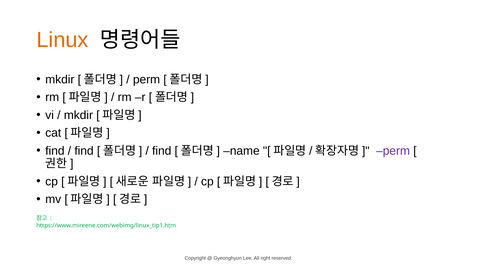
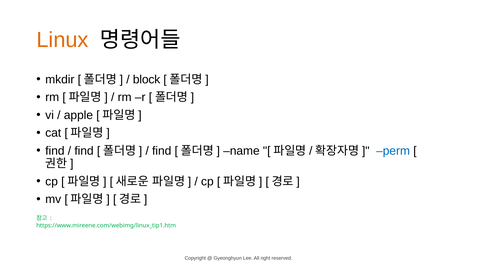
perm at (147, 80): perm -> block
mkdir at (78, 115): mkdir -> apple
perm at (393, 151) colour: purple -> blue
